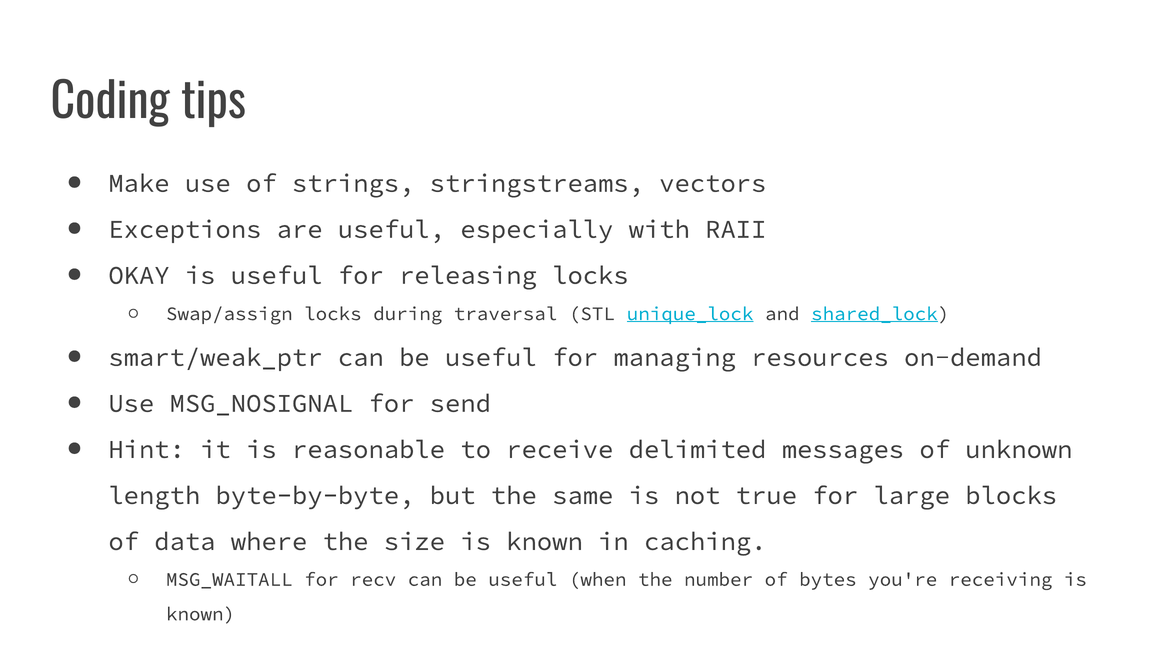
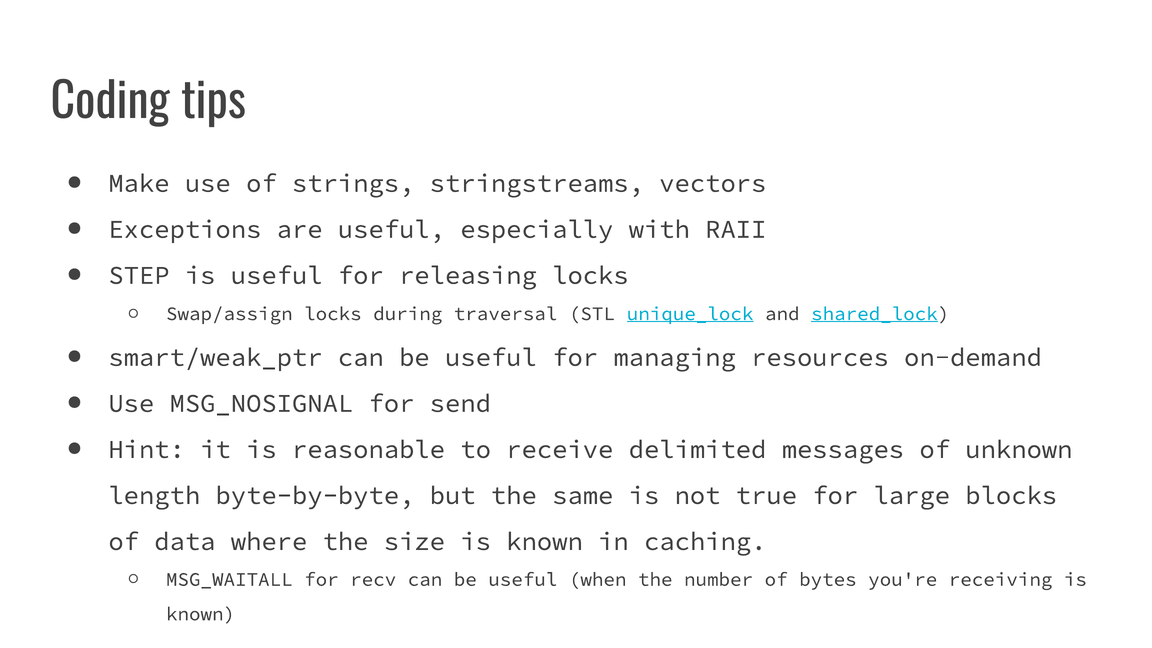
OKAY: OKAY -> STEP
